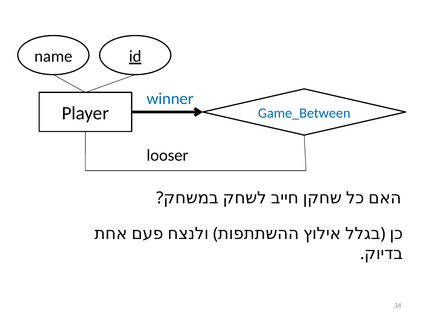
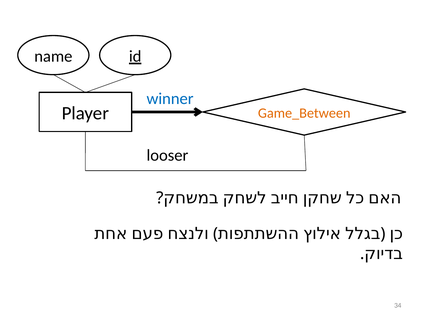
Game_Between colour: blue -> orange
